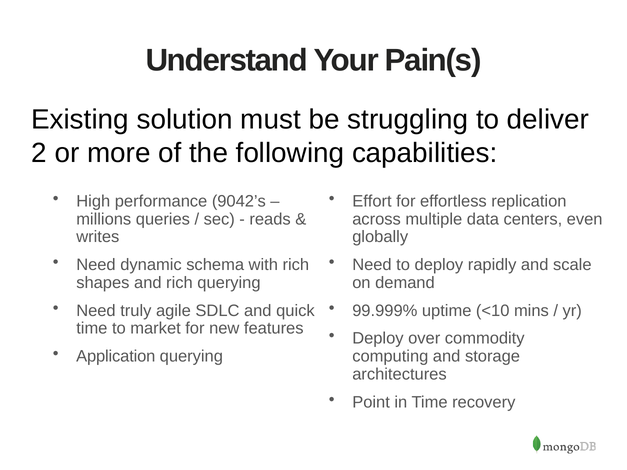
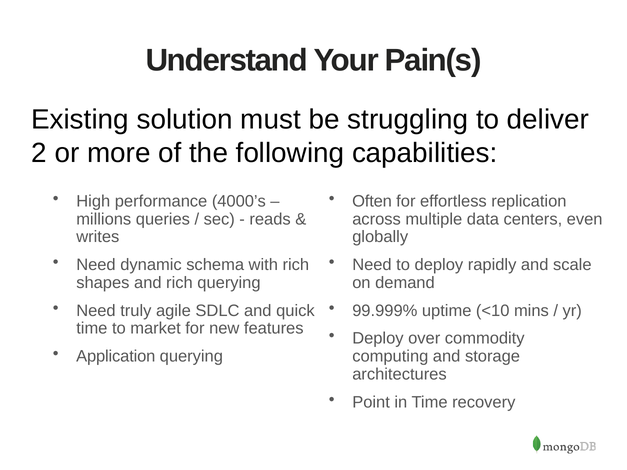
9042’s: 9042’s -> 4000’s
Effort: Effort -> Often
